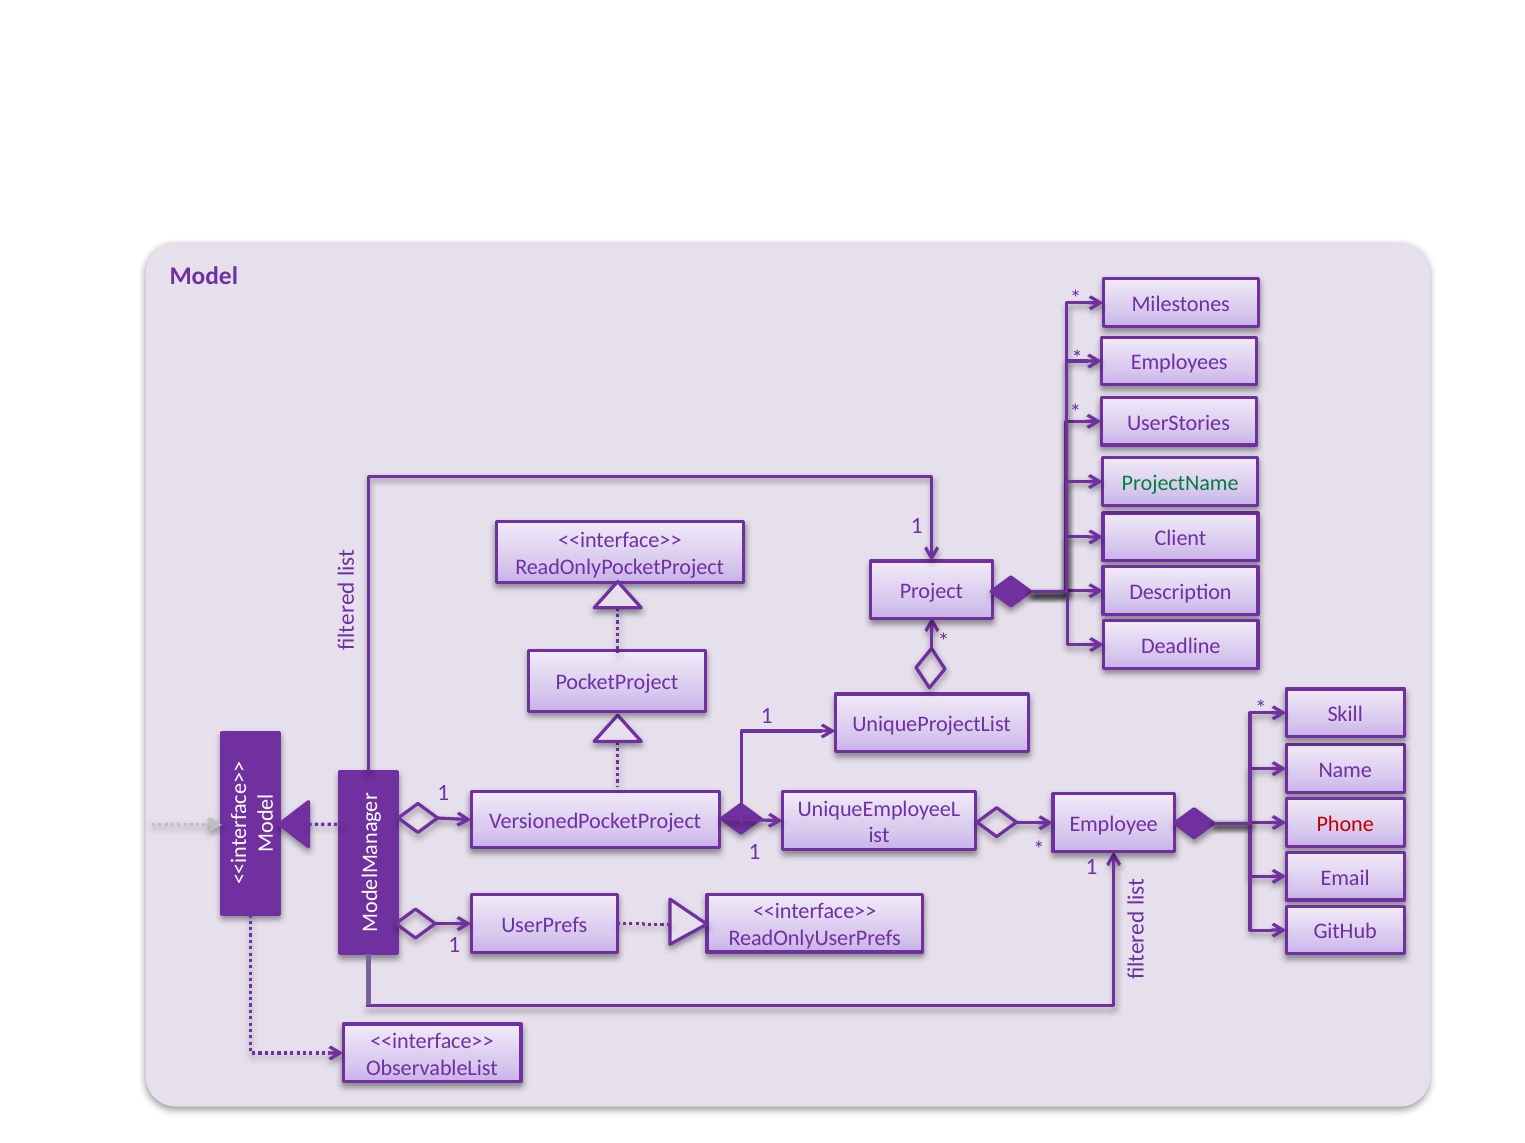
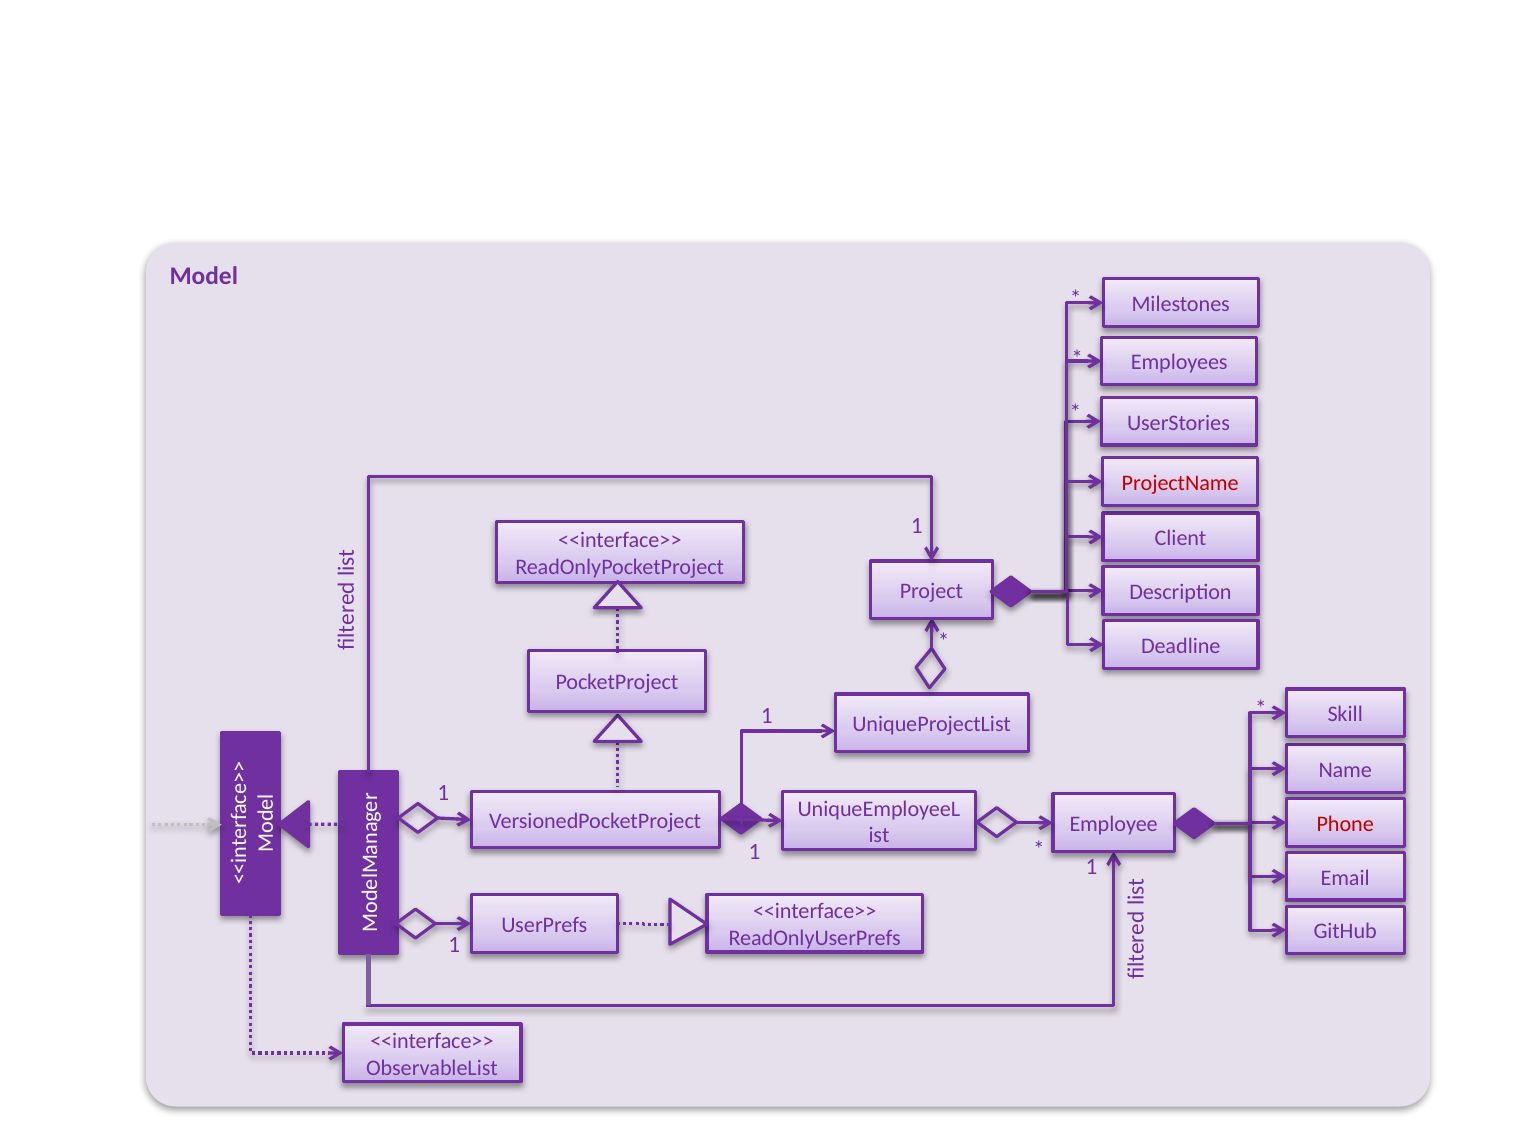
ProjectName colour: green -> red
